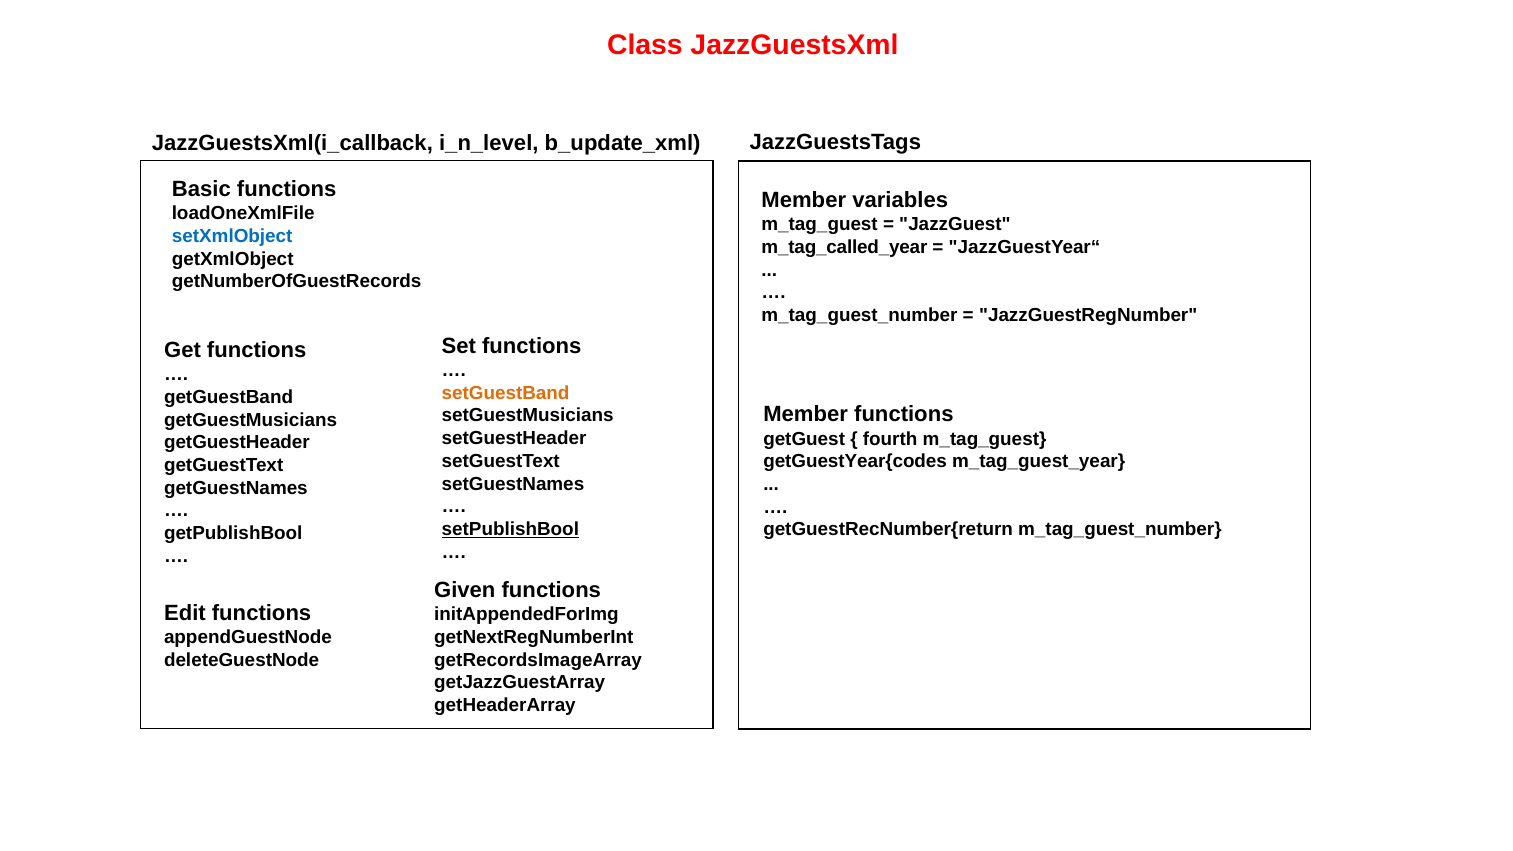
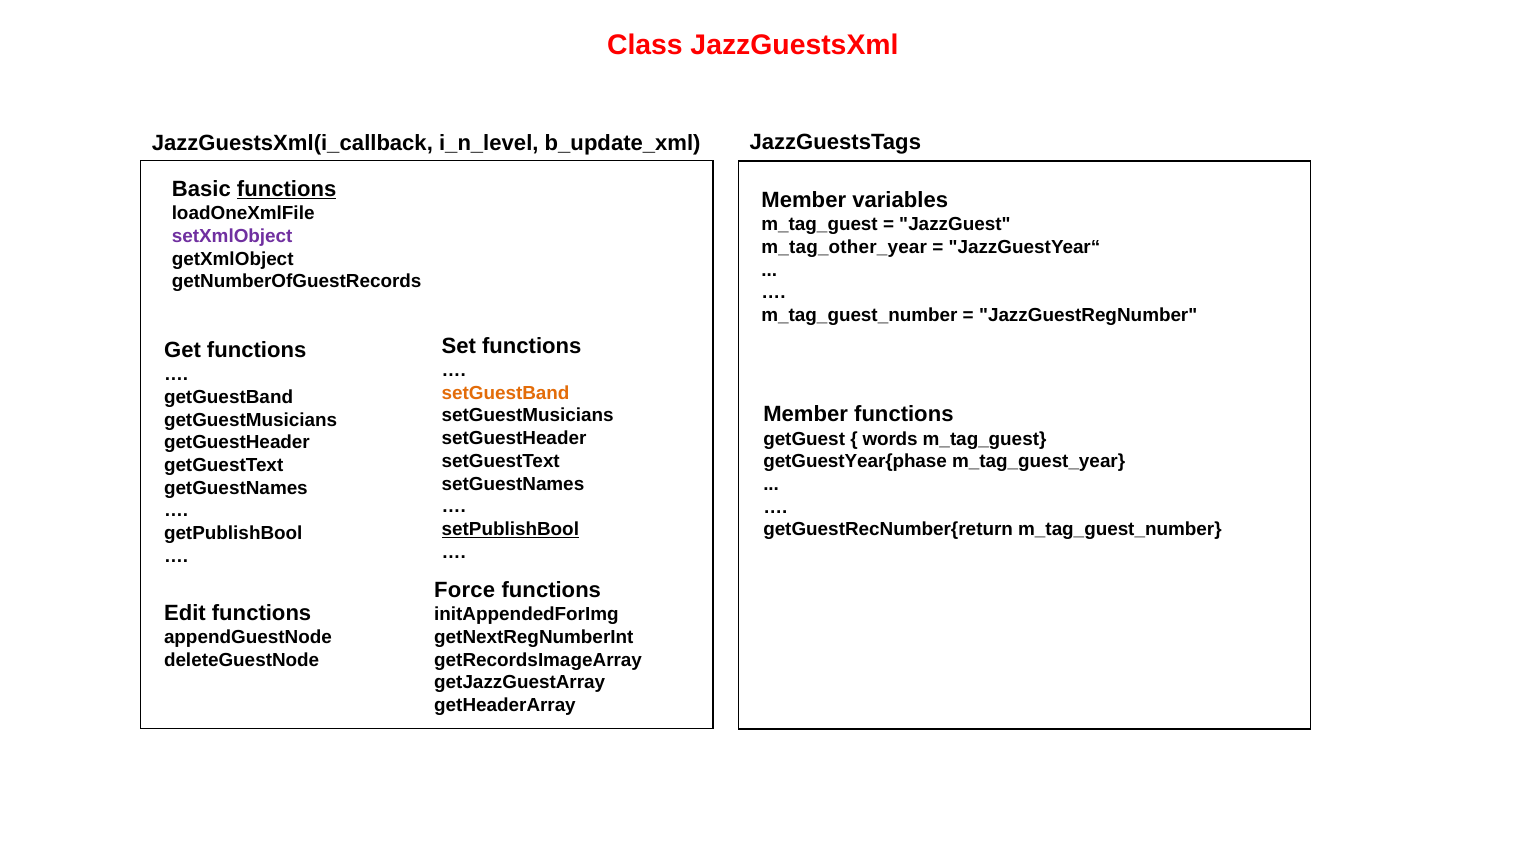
functions at (287, 189) underline: none -> present
setXmlObject colour: blue -> purple
m_tag_called_year: m_tag_called_year -> m_tag_other_year
fourth: fourth -> words
getGuestYear{codes: getGuestYear{codes -> getGuestYear{phase
Given: Given -> Force
